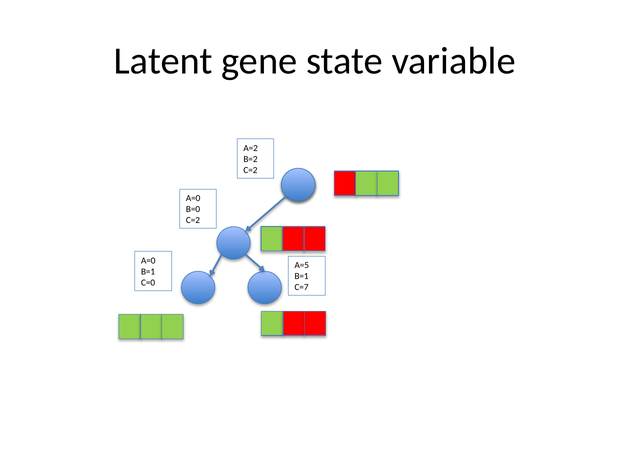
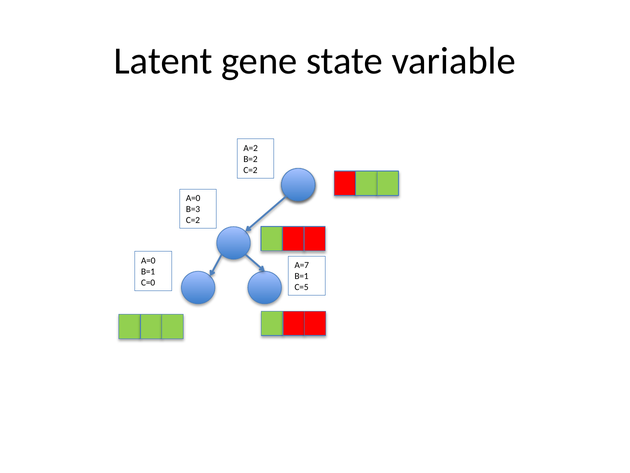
B=0: B=0 -> B=3
A=5: A=5 -> A=7
C=7: C=7 -> C=5
